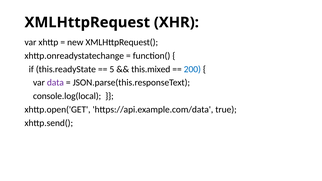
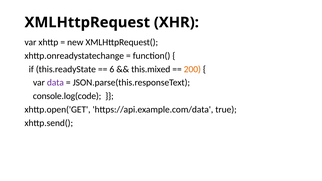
5: 5 -> 6
200 colour: blue -> orange
console.log(local: console.log(local -> console.log(code
